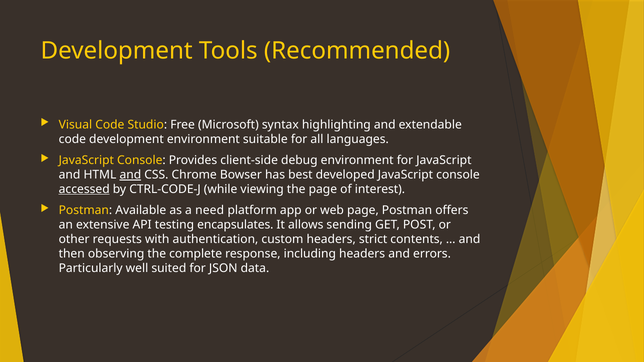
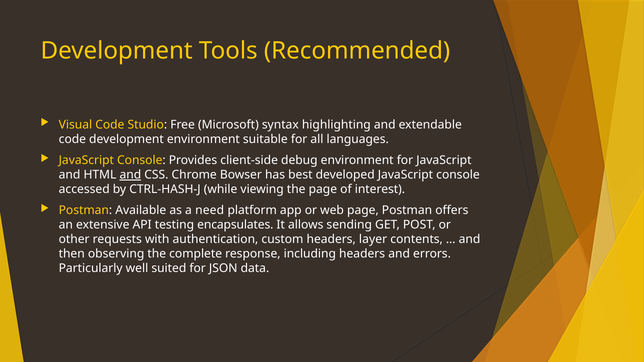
accessed underline: present -> none
CTRL-CODE-J: CTRL-CODE-J -> CTRL-HASH-J
strict: strict -> layer
